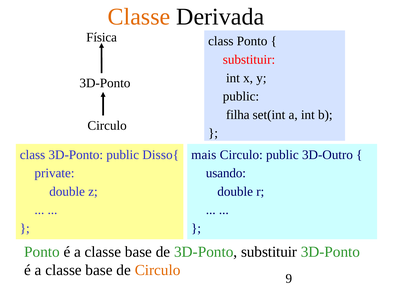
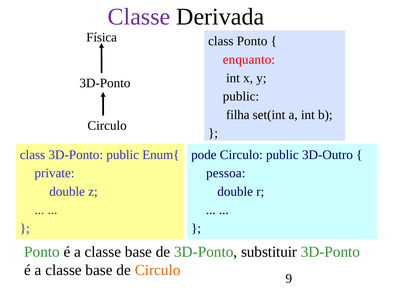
Classe at (139, 17) colour: orange -> purple
substituir at (249, 60): substituir -> enquanto
Disso{: Disso{ -> Enum{
mais: mais -> pode
usando: usando -> pessoa
